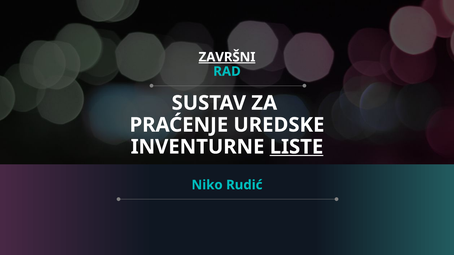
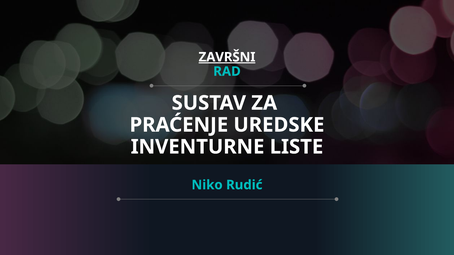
LISTE underline: present -> none
